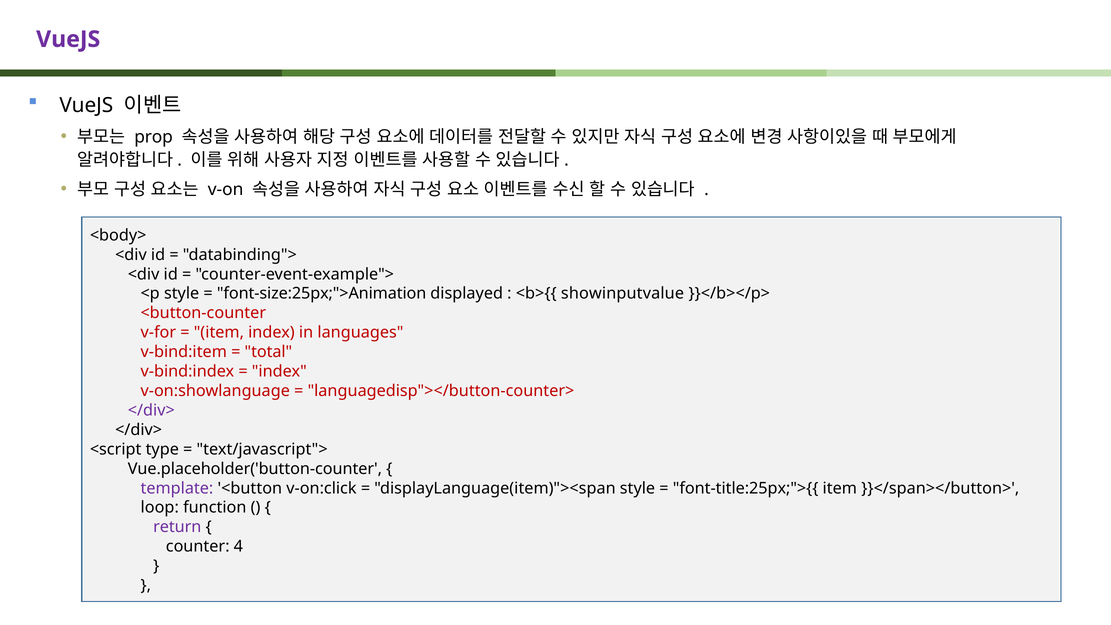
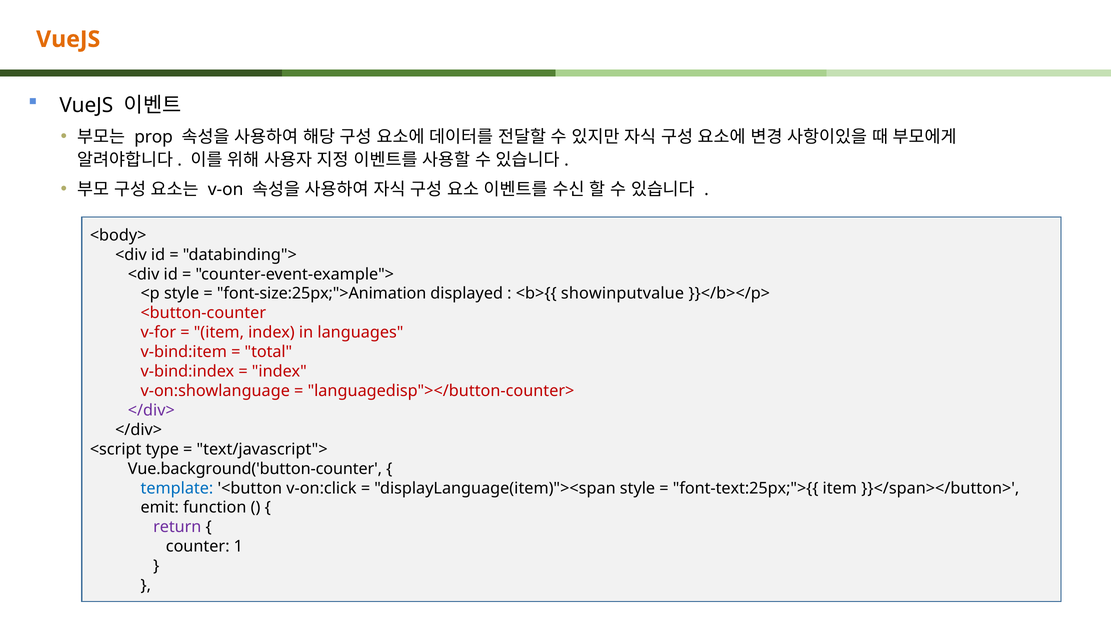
VueJS at (68, 39) colour: purple -> orange
Vue.placeholder('button-counter: Vue.placeholder('button-counter -> Vue.background('button-counter
template colour: purple -> blue
font-title:25px;">{{: font-title:25px;">{{ -> font-text:25px;">{{
loop: loop -> emit
4: 4 -> 1
